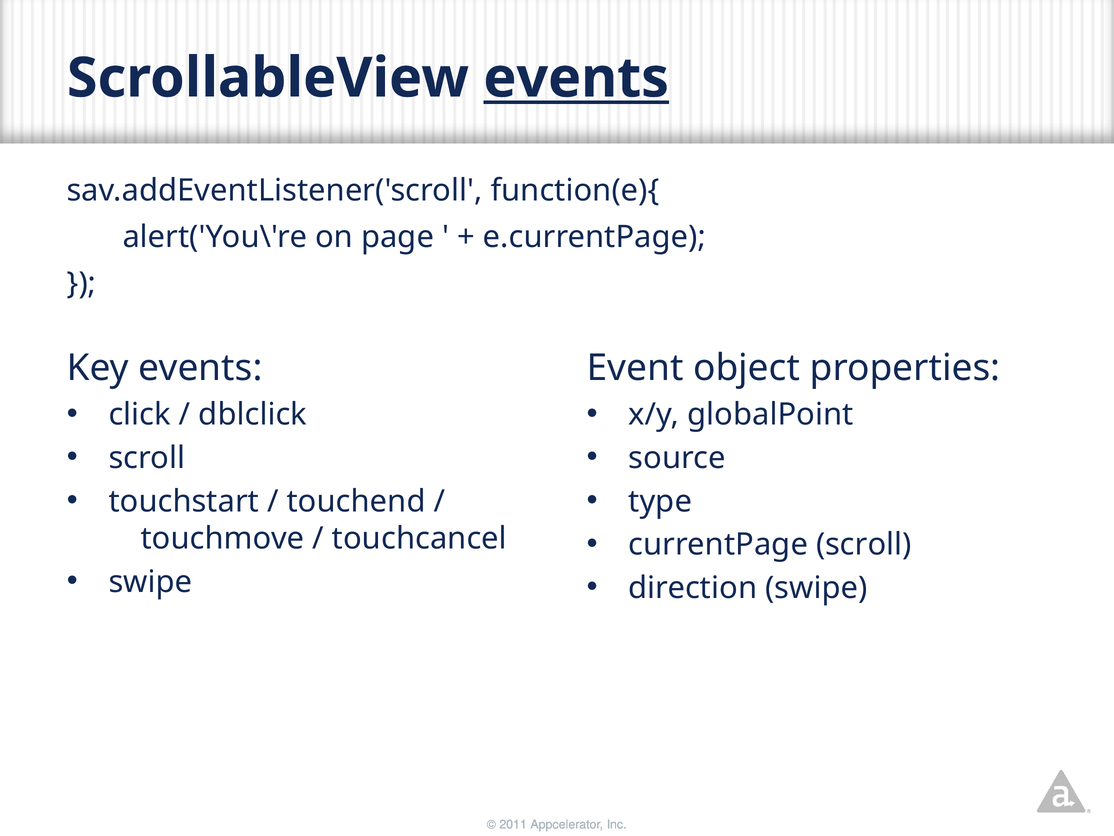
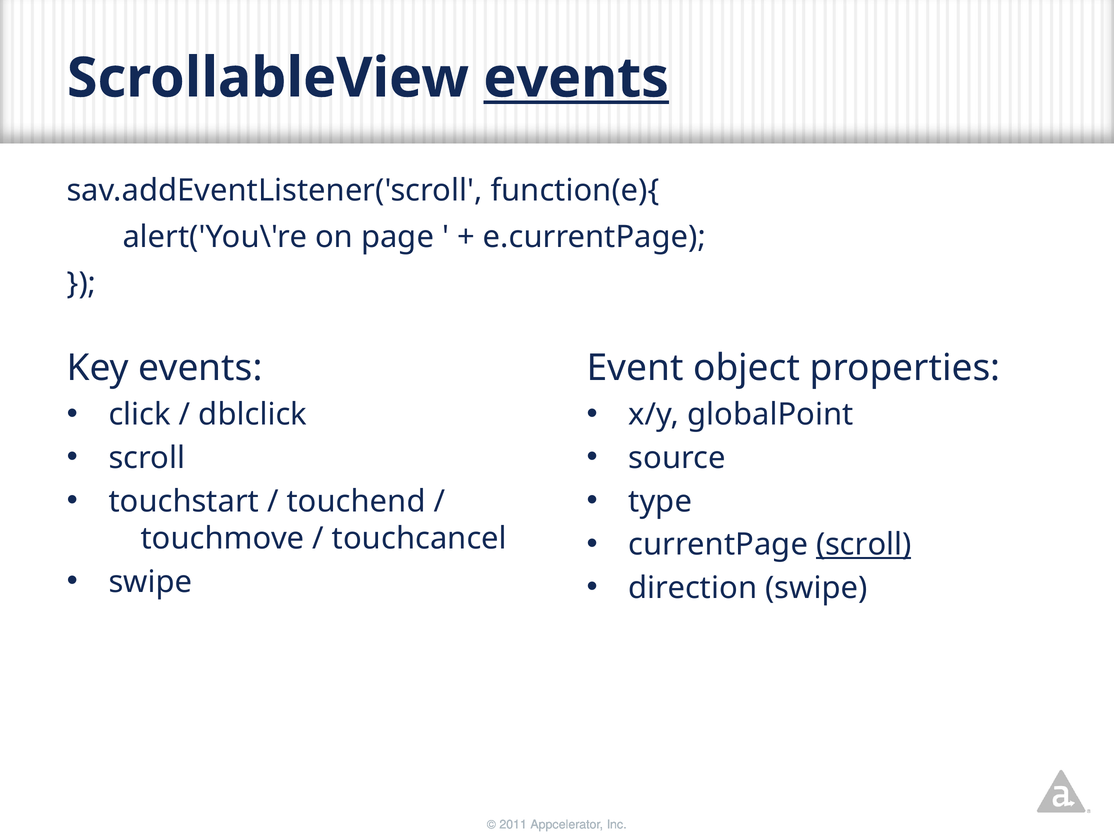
scroll at (864, 544) underline: none -> present
